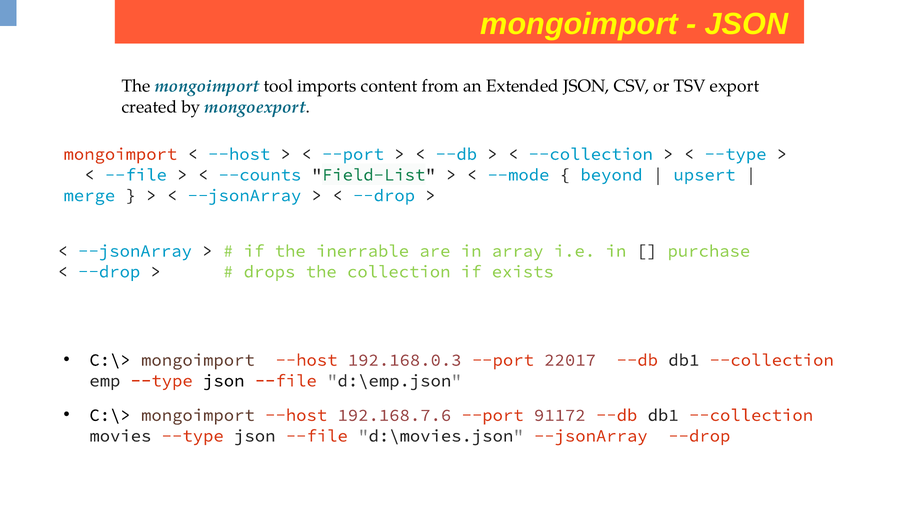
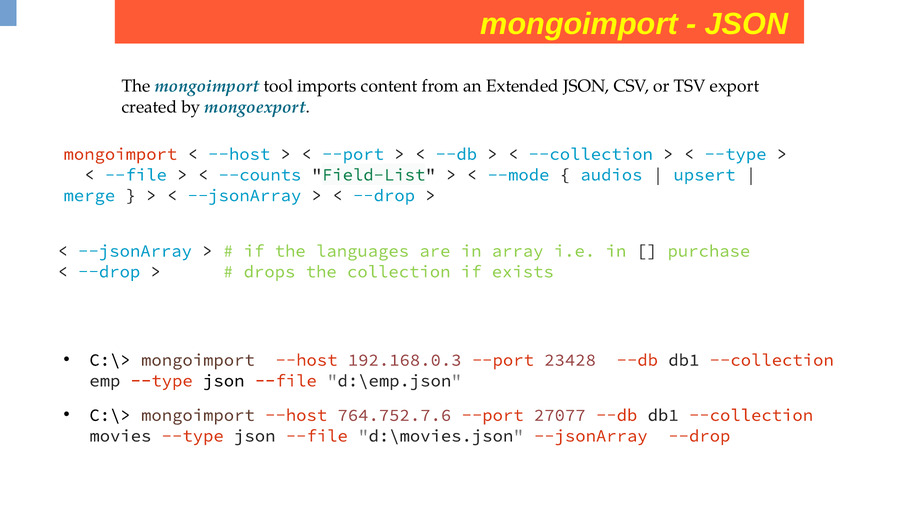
beyond: beyond -> audios
inerrable: inerrable -> languages
22017: 22017 -> 23428
192.168.7.6: 192.168.7.6 -> 764.752.7.6
91172: 91172 -> 27077
